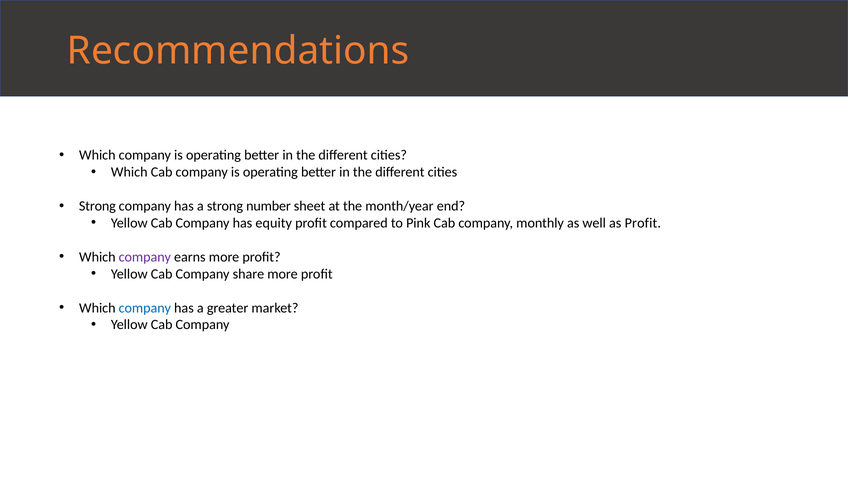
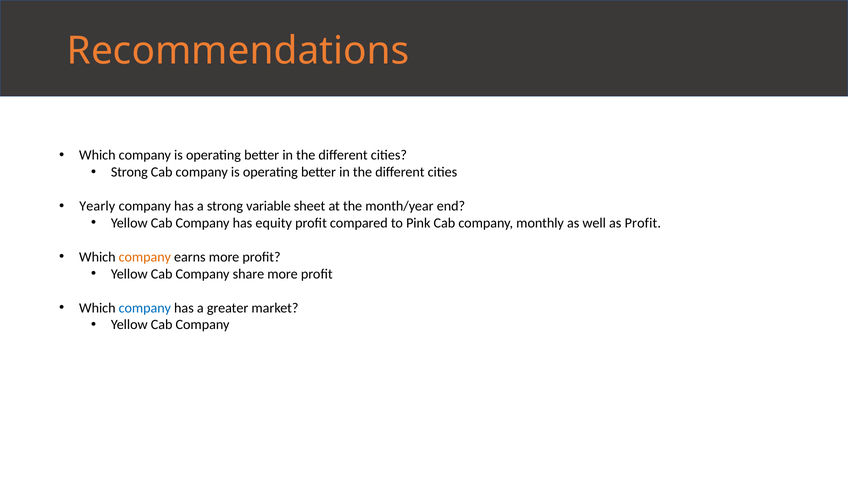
Which at (129, 172): Which -> Strong
Strong at (97, 206): Strong -> Yearly
number: number -> variable
company at (145, 257) colour: purple -> orange
